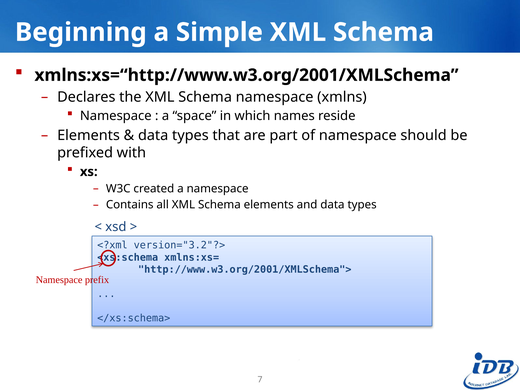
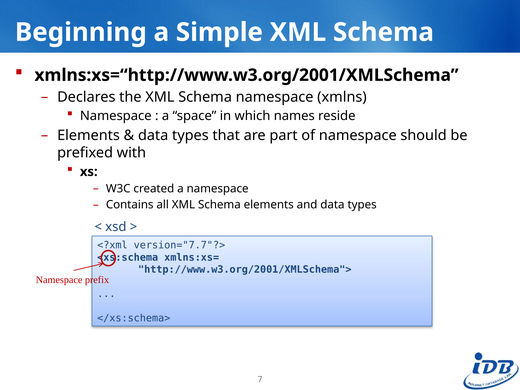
version="3.2"?>: version="3.2"?> -> version="7.7"?>
